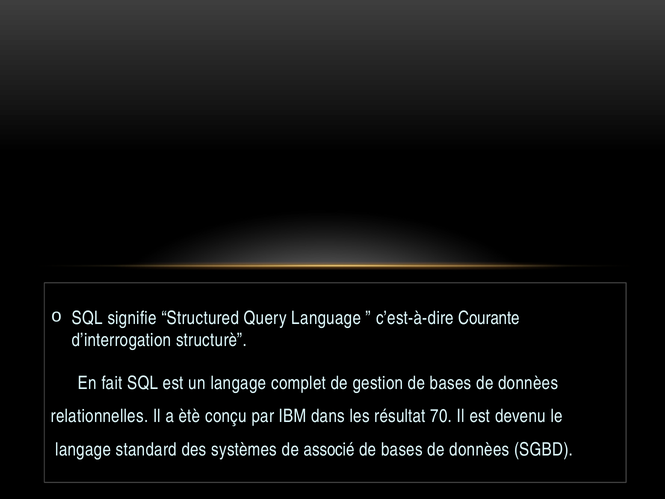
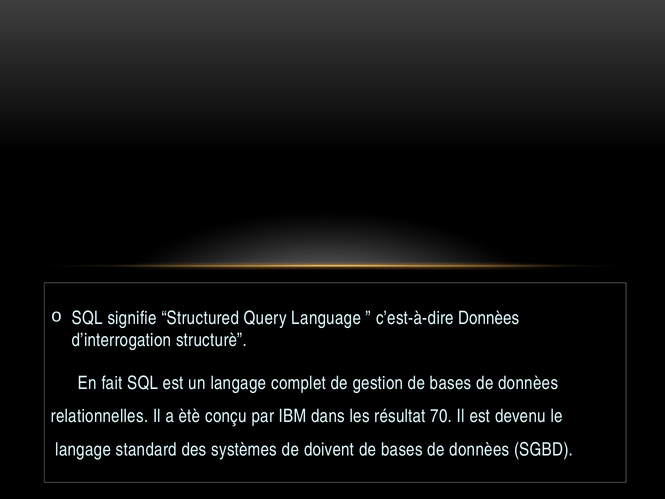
c’est-à-dire Courante: Courante -> Donnèes
associé: associé -> doivent
